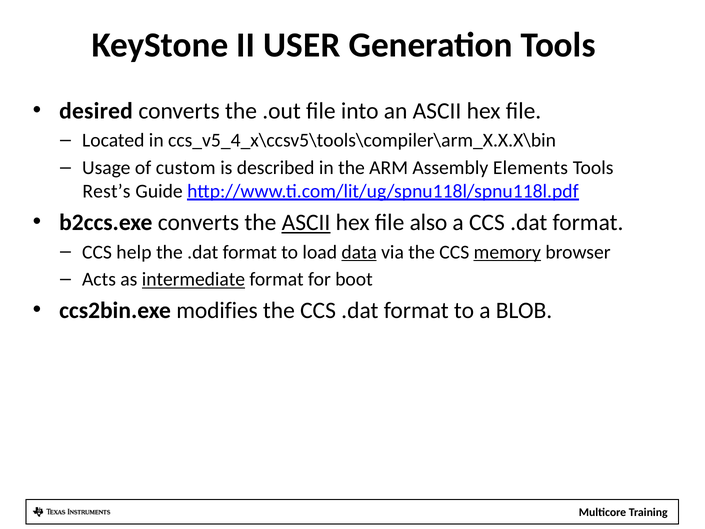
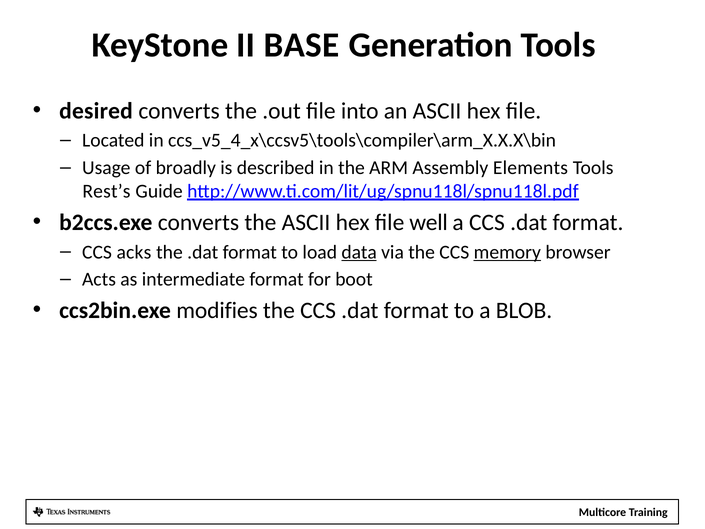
USER: USER -> BASE
custom: custom -> broadly
ASCII at (306, 222) underline: present -> none
also: also -> well
help: help -> acks
intermediate underline: present -> none
